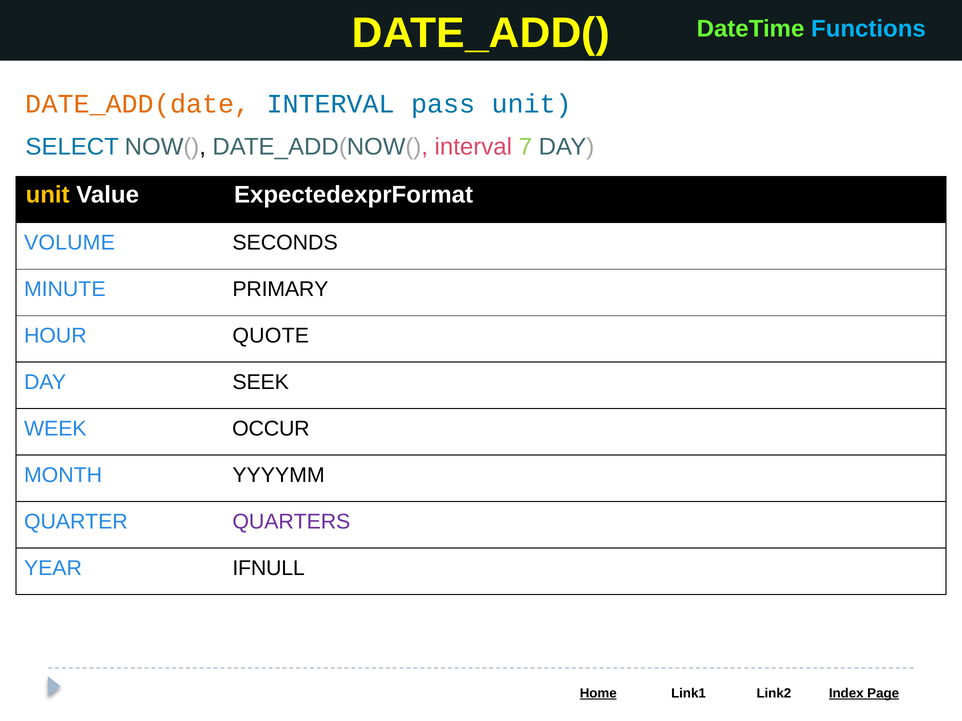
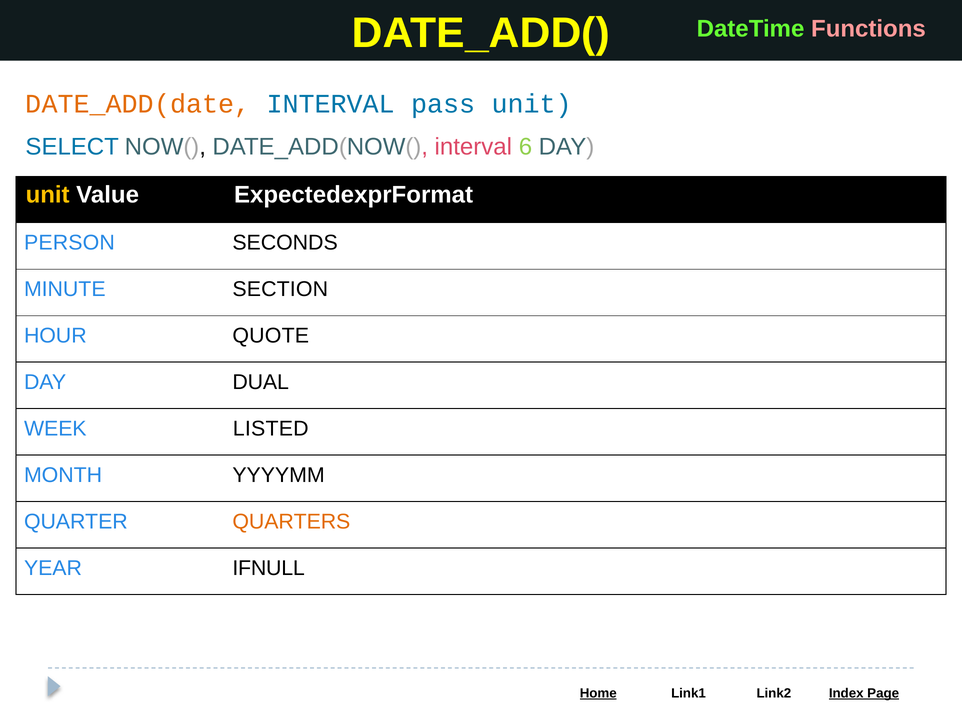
Functions colour: light blue -> pink
7: 7 -> 6
VOLUME: VOLUME -> PERSON
PRIMARY: PRIMARY -> SECTION
SEEK: SEEK -> DUAL
OCCUR: OCCUR -> LISTED
QUARTERS colour: purple -> orange
